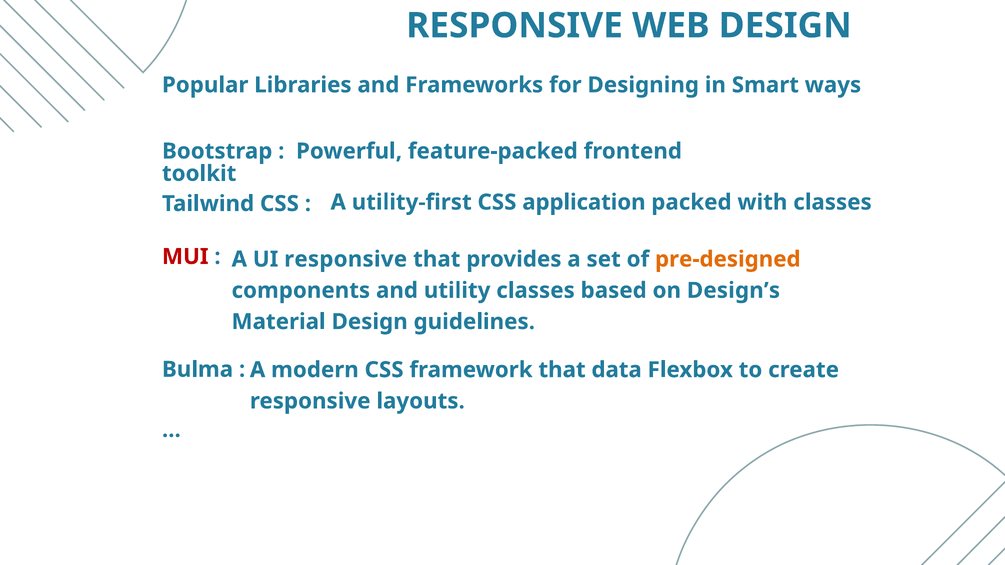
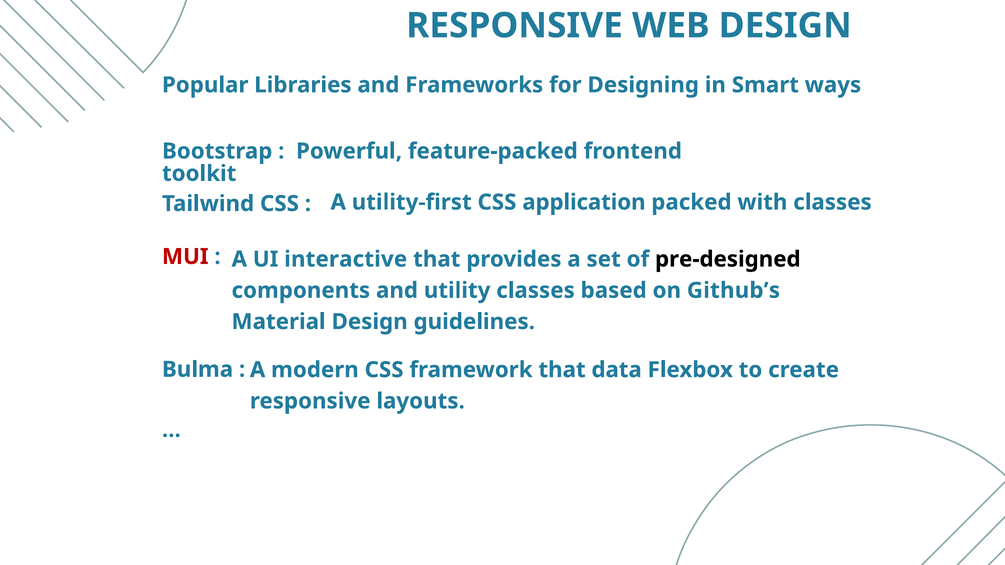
UI responsive: responsive -> interactive
pre-designed colour: orange -> black
Design’s: Design’s -> Github’s
